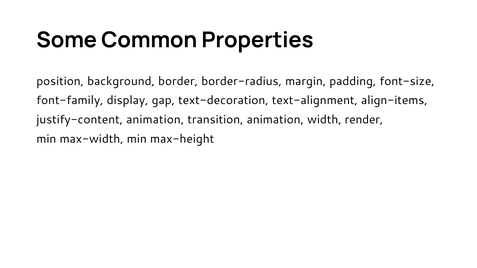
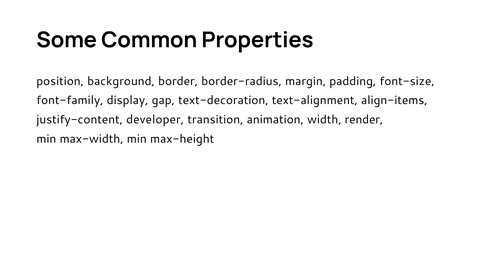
justify-content animation: animation -> developer
